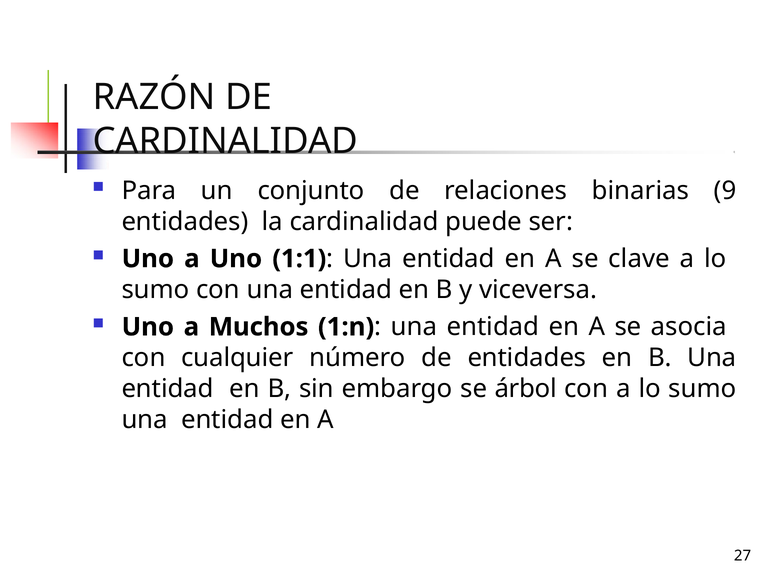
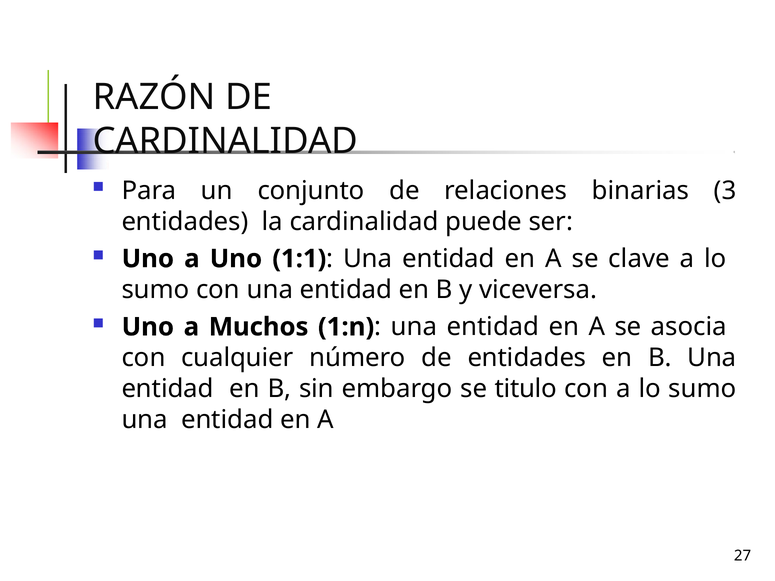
9: 9 -> 3
árbol: árbol -> titulo
